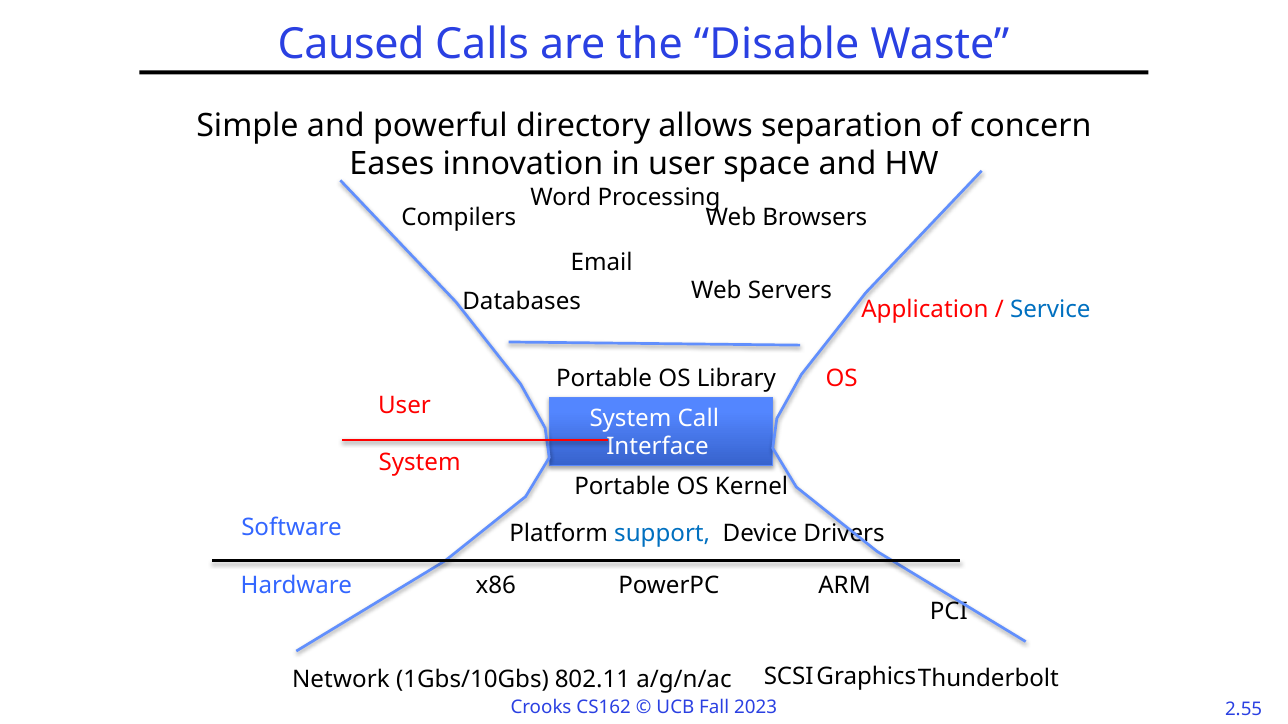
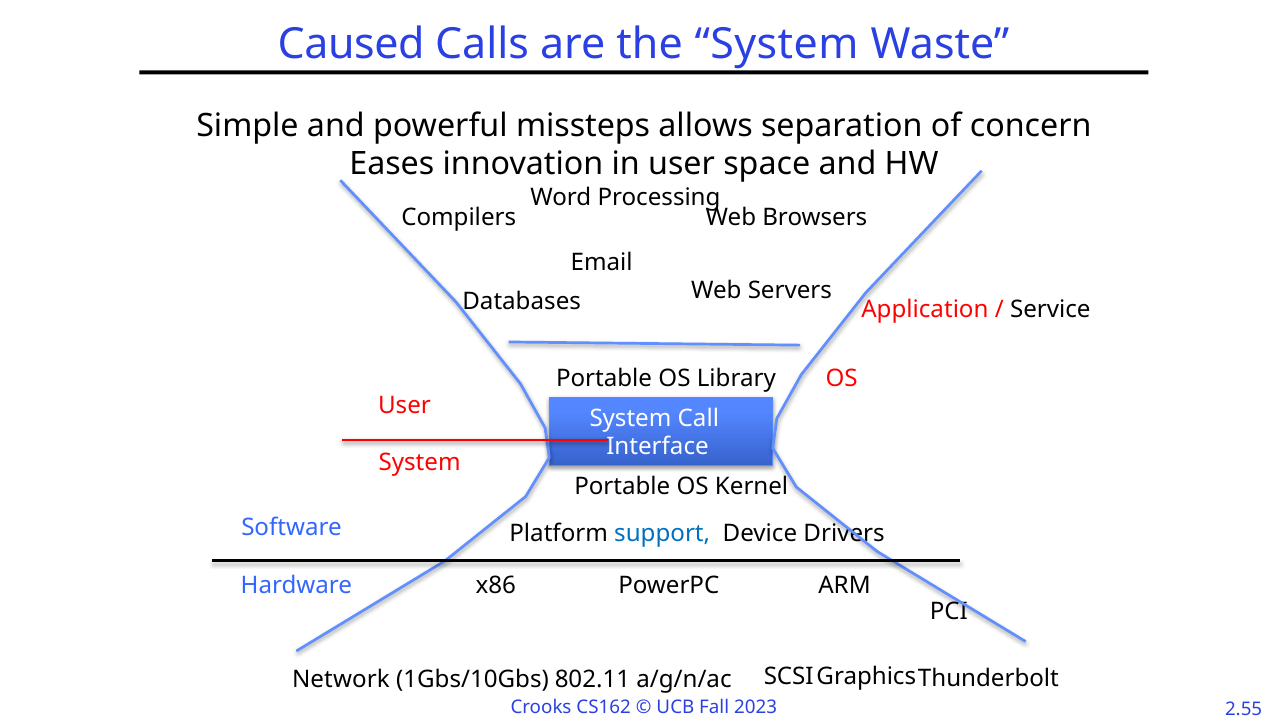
the Disable: Disable -> System
directory: directory -> missteps
Service colour: blue -> black
